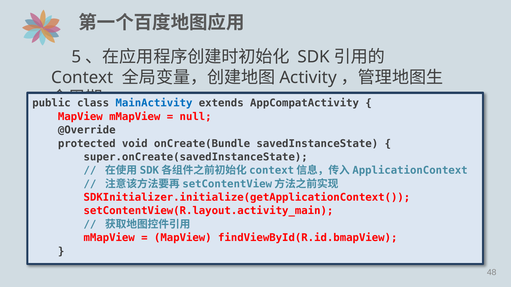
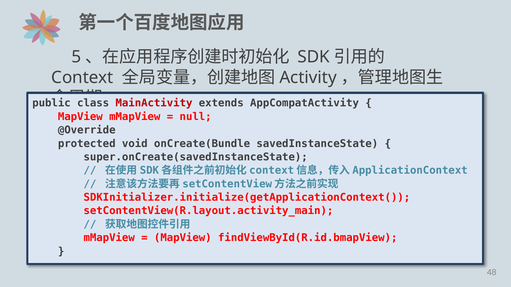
MainActivity colour: blue -> red
